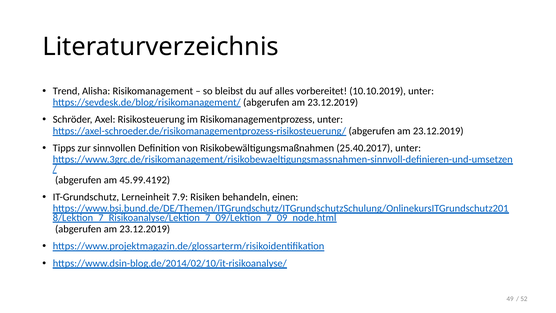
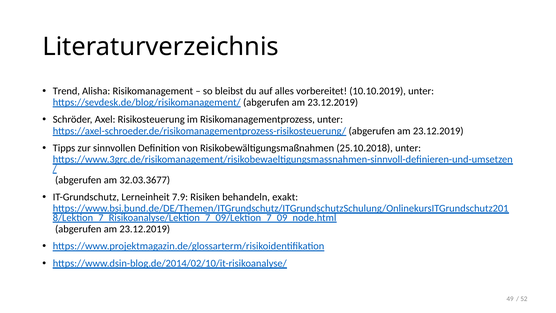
25.40.2017: 25.40.2017 -> 25.10.2018
45.99.4192: 45.99.4192 -> 32.03.3677
einen: einen -> exakt
